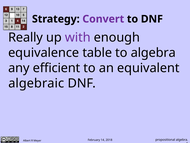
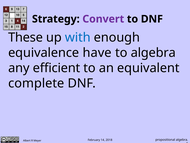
Really: Really -> These
with colour: purple -> blue
table: table -> have
algebraic: algebraic -> complete
